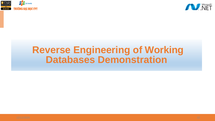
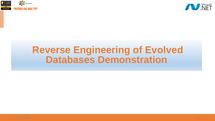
Working: Working -> Evolved
